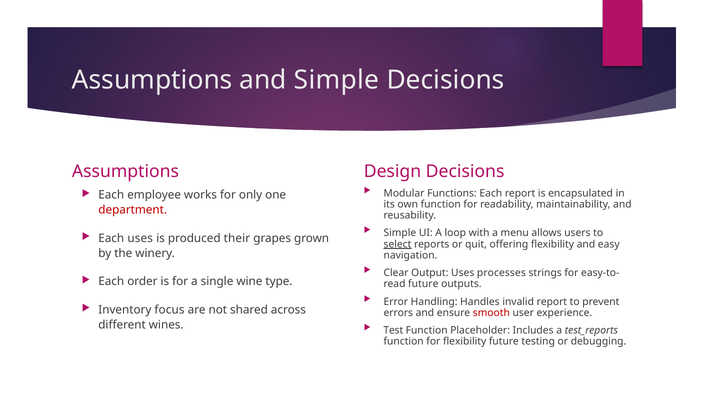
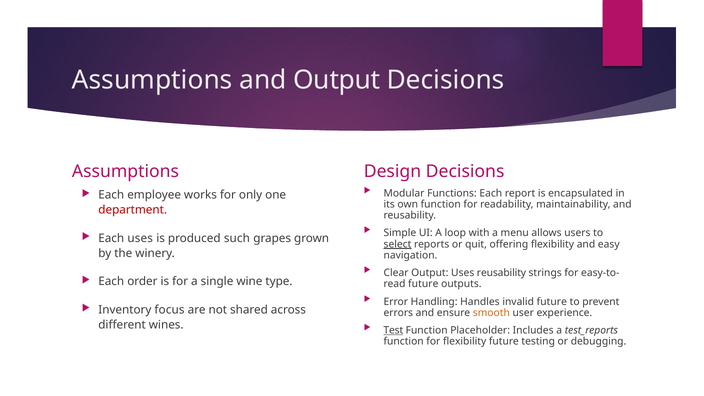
and Simple: Simple -> Output
their: their -> such
Uses processes: processes -> reusability
invalid report: report -> future
smooth colour: red -> orange
Test underline: none -> present
